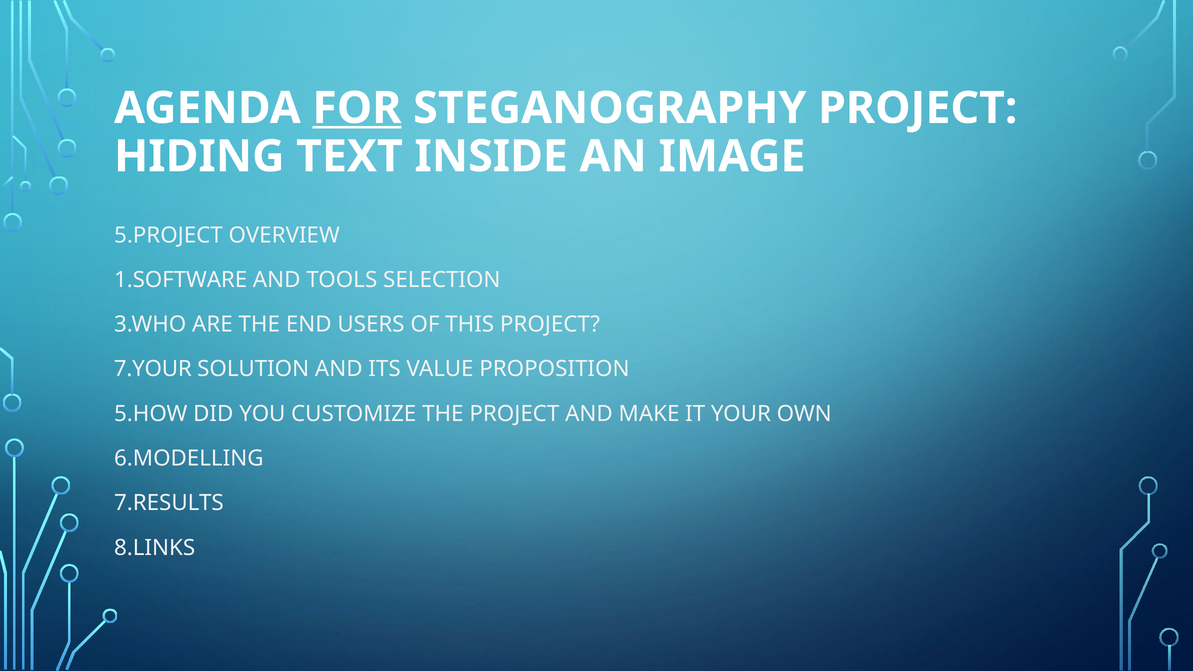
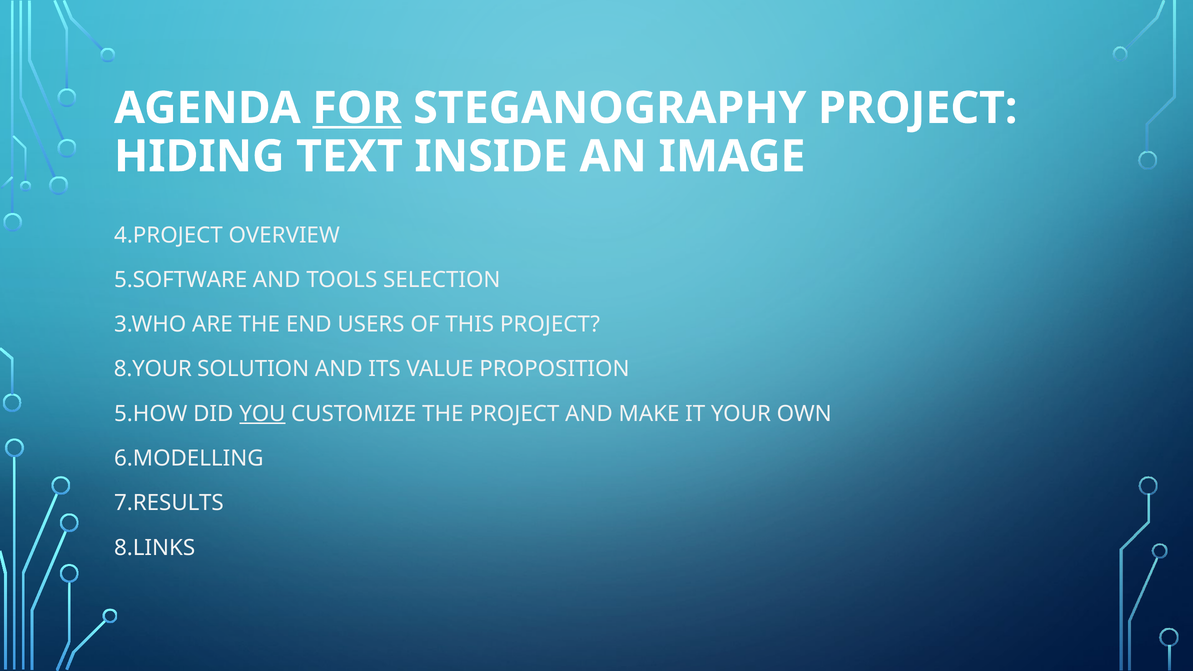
5.PROJECT: 5.PROJECT -> 4.PROJECT
1.SOFTWARE: 1.SOFTWARE -> 5.SOFTWARE
7.YOUR: 7.YOUR -> 8.YOUR
YOU underline: none -> present
